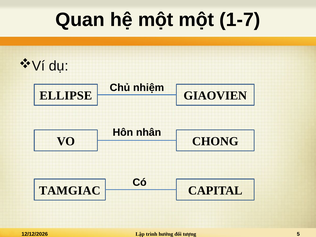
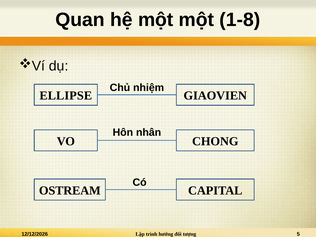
1-7: 1-7 -> 1-8
TAMGIAC: TAMGIAC -> OSTREAM
